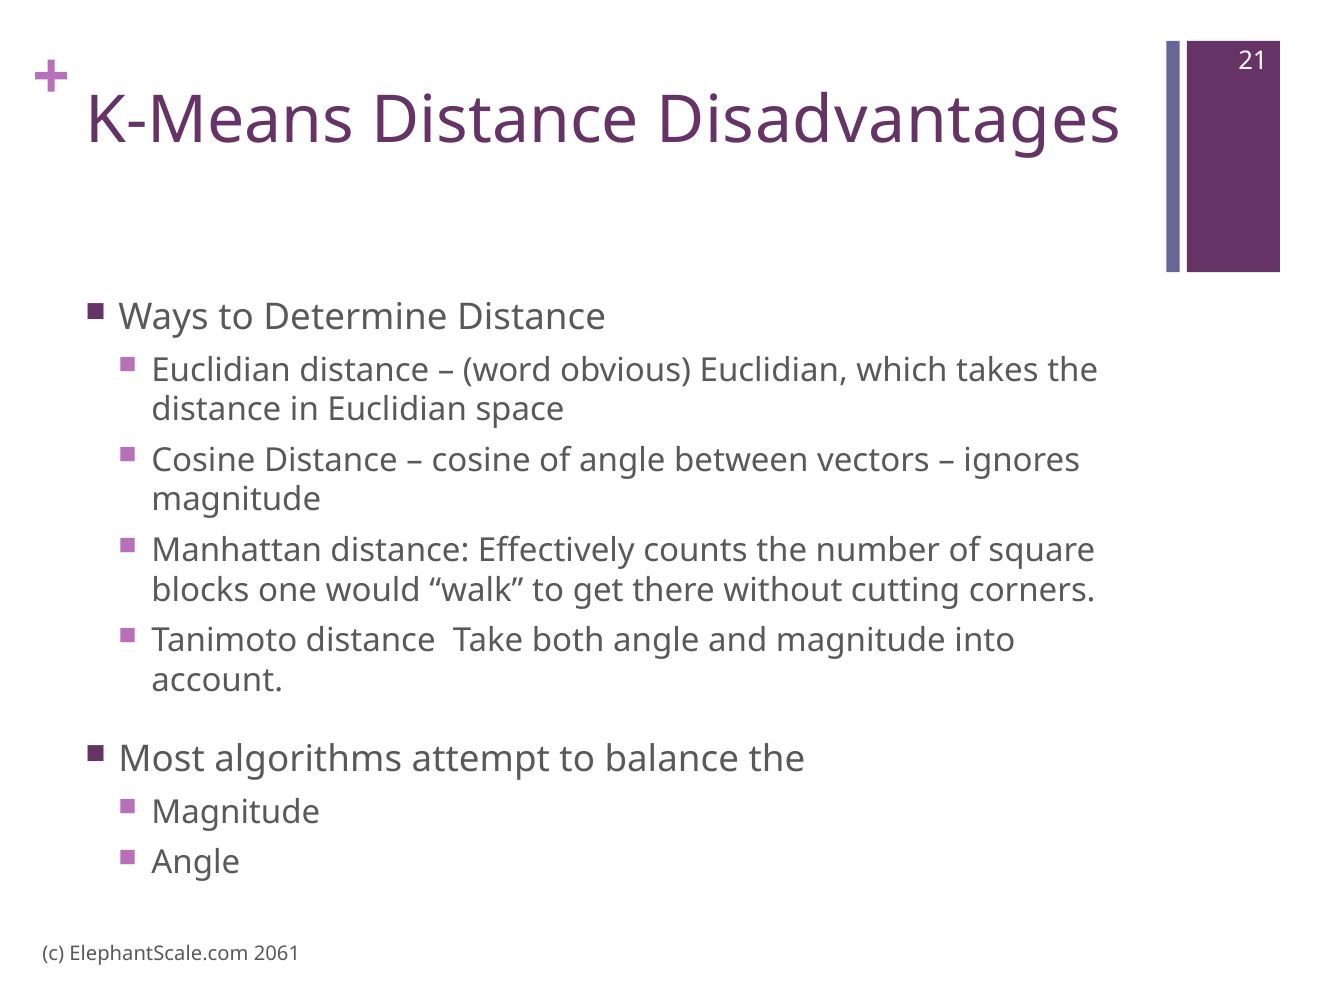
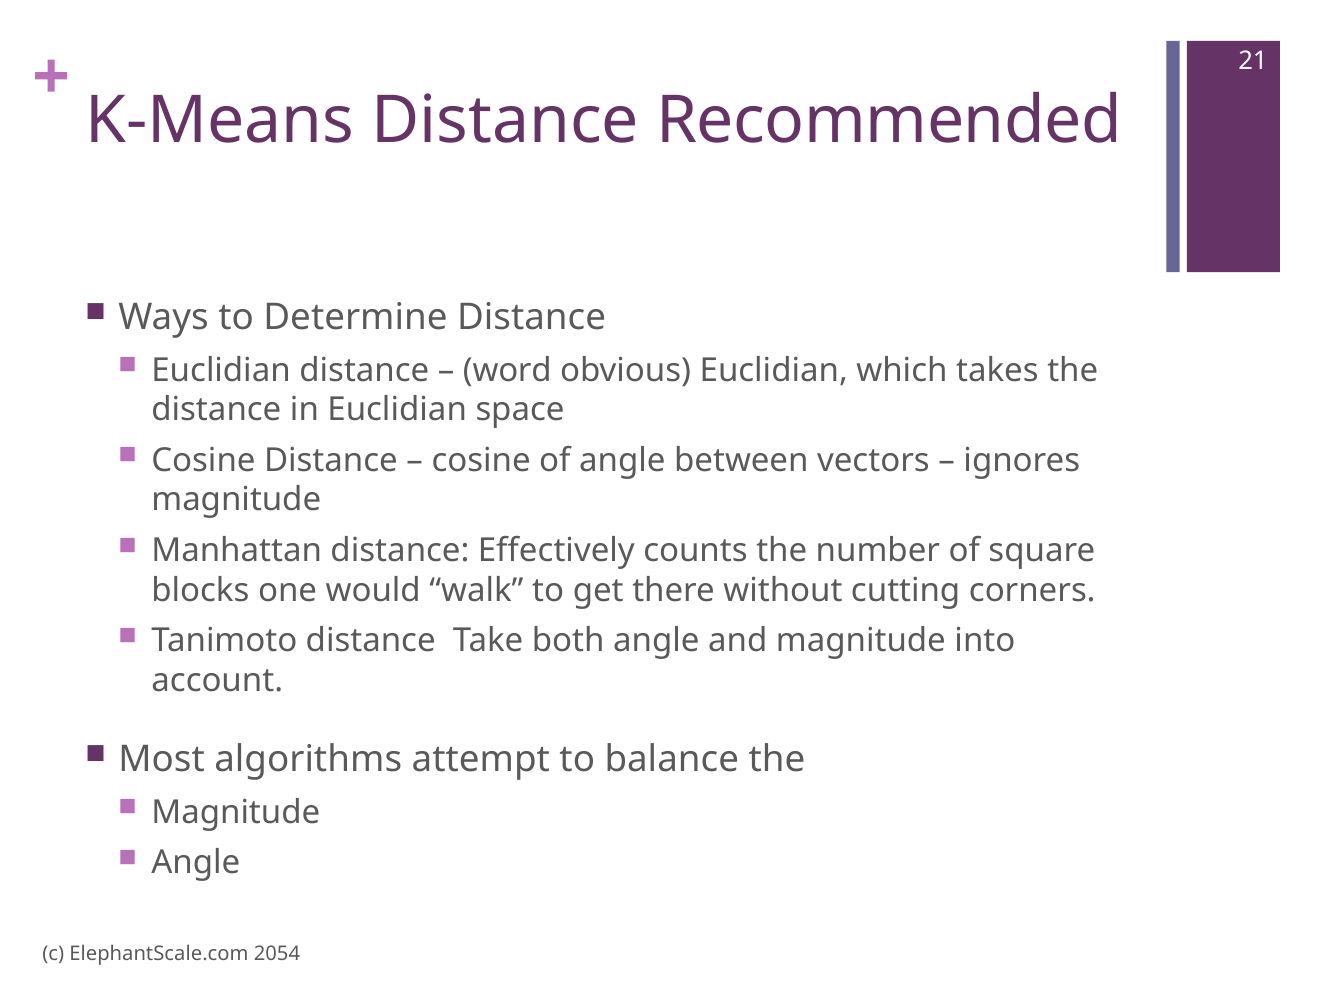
Disadvantages: Disadvantages -> Recommended
2061: 2061 -> 2054
